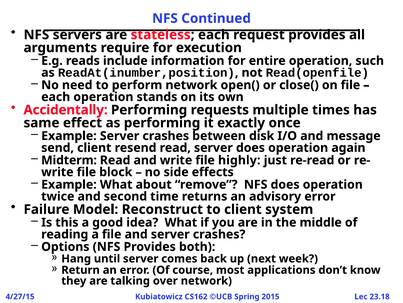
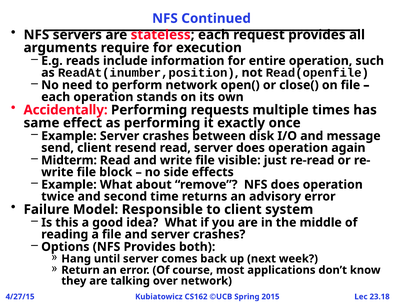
highly: highly -> visible
Reconstruct: Reconstruct -> Responsible
